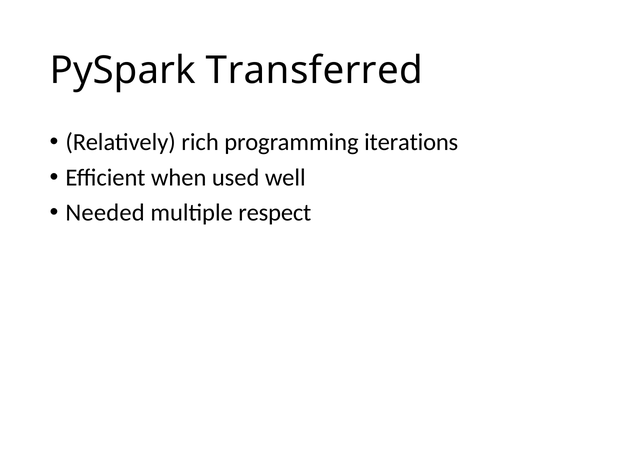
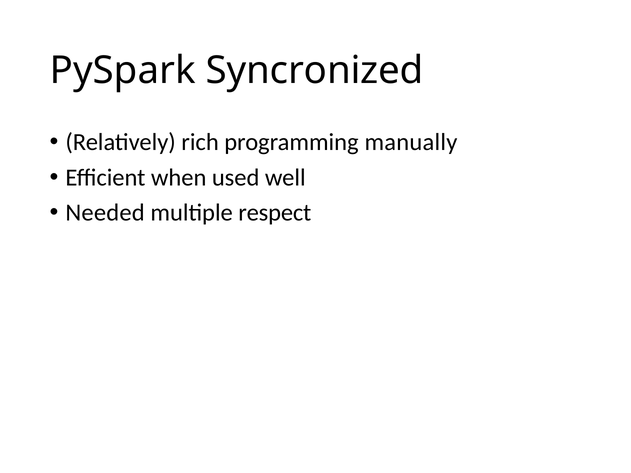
Transferred: Transferred -> Syncronized
iterations: iterations -> manually
